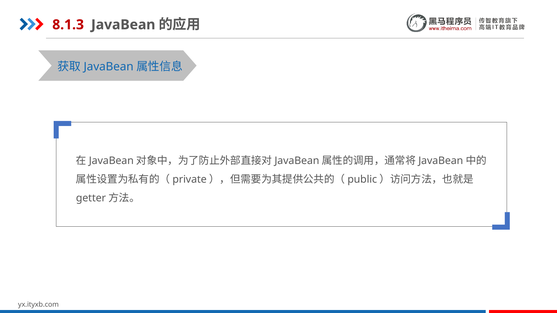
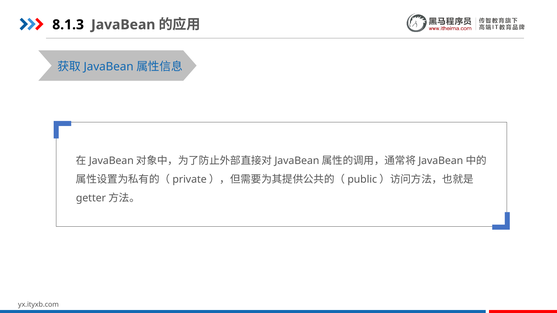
8.1.3 colour: red -> black
